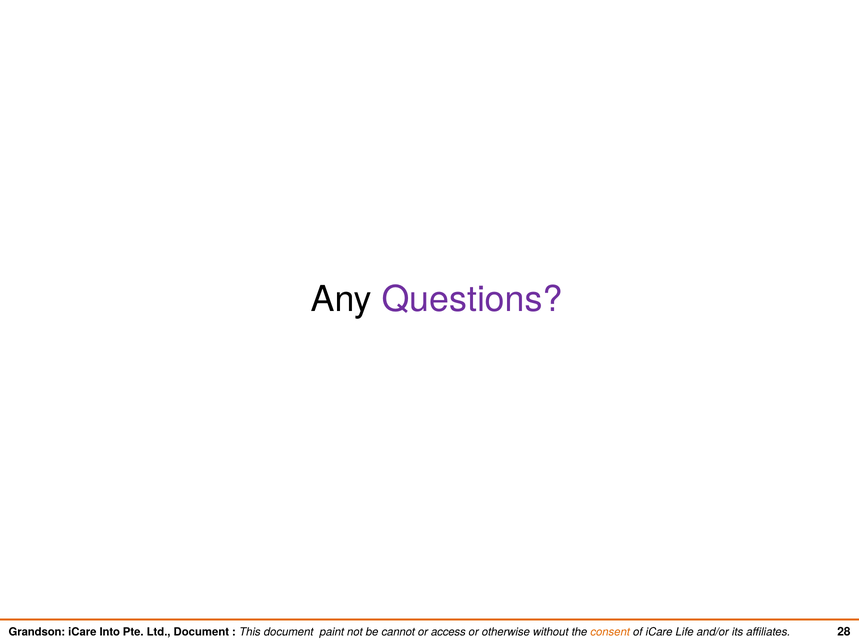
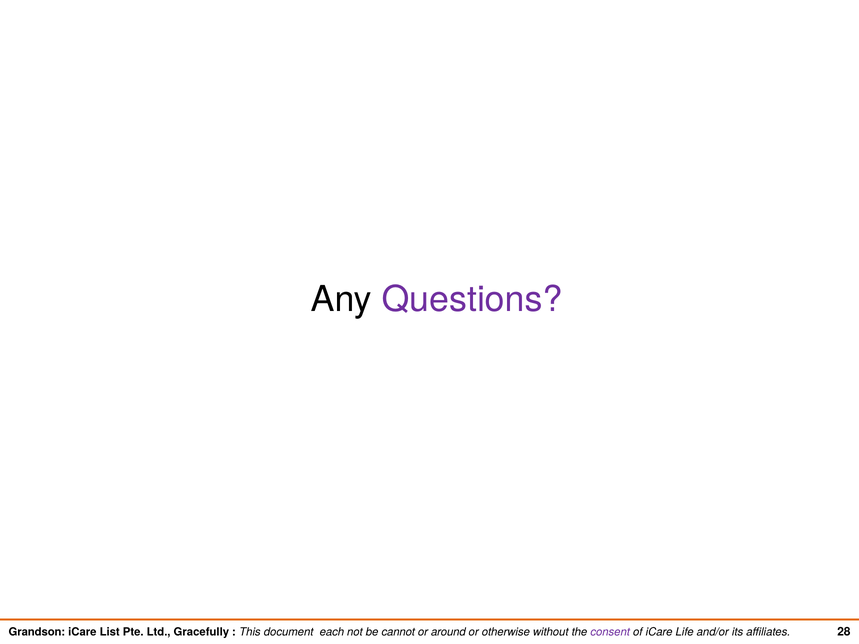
Into: Into -> List
Ltd Document: Document -> Gracefully
paint: paint -> each
access: access -> around
consent colour: orange -> purple
